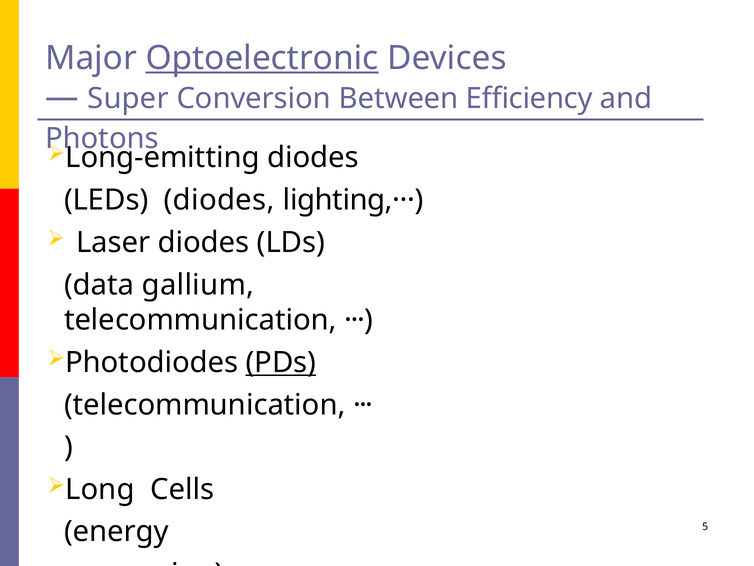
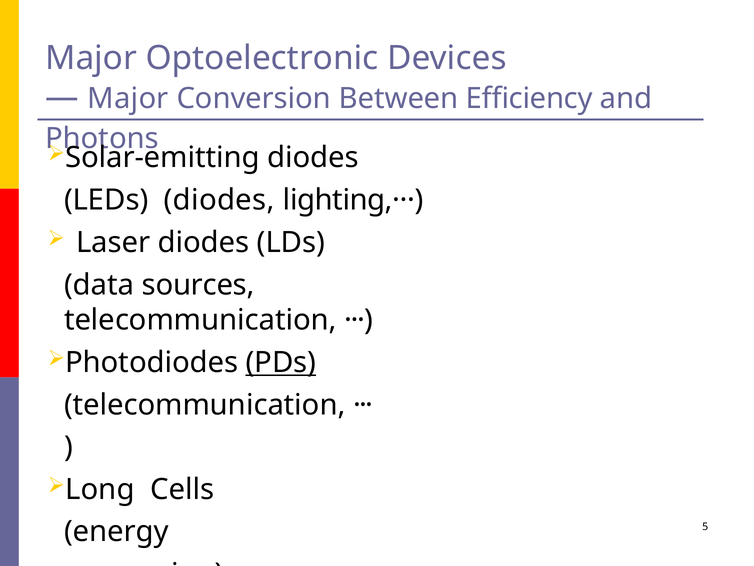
Optoelectronic underline: present -> none
Super at (128, 99): Super -> Major
Long-emitting: Long-emitting -> Solar-emitting
gallium: gallium -> sources
